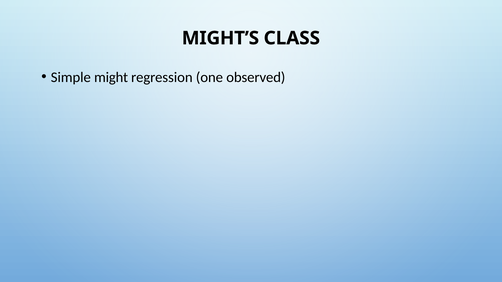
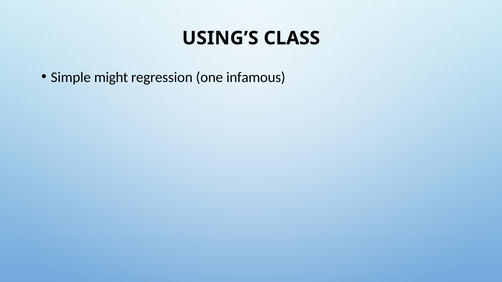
MIGHT’S: MIGHT’S -> USING’S
observed: observed -> infamous
